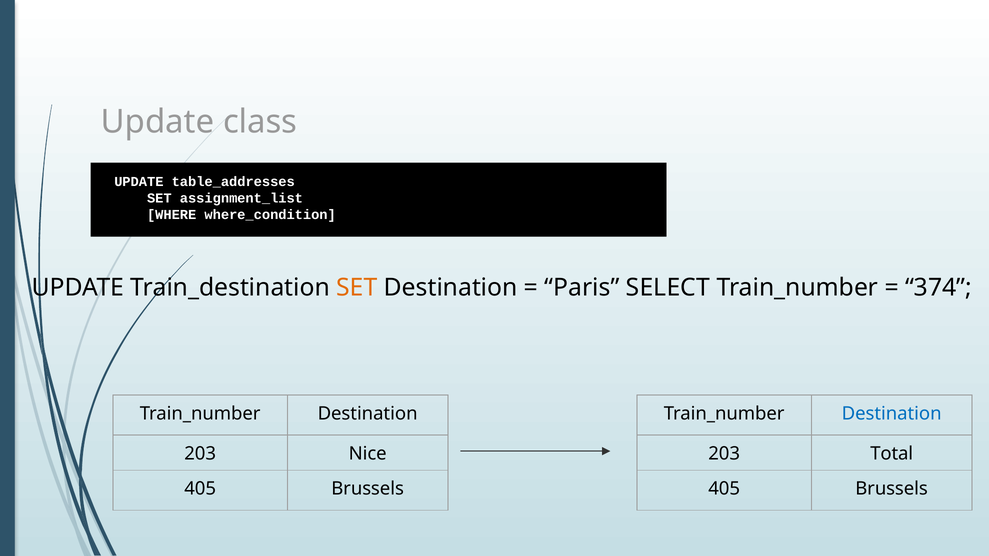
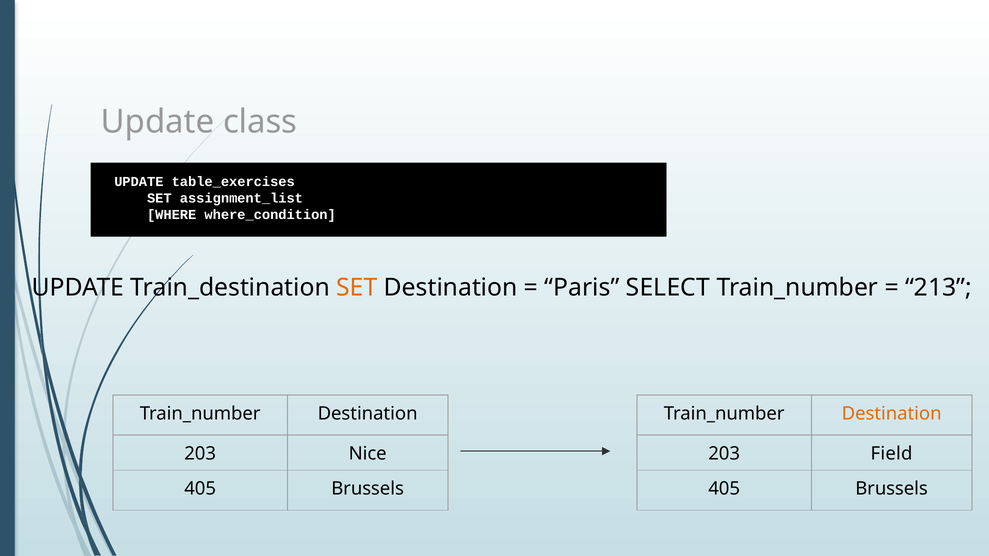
table_addresses: table_addresses -> table_exercises
374: 374 -> 213
Destination at (892, 414) colour: blue -> orange
Total: Total -> Field
